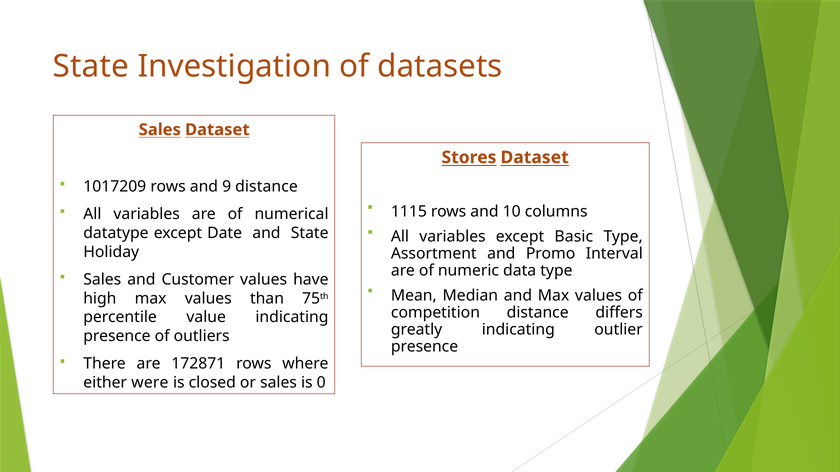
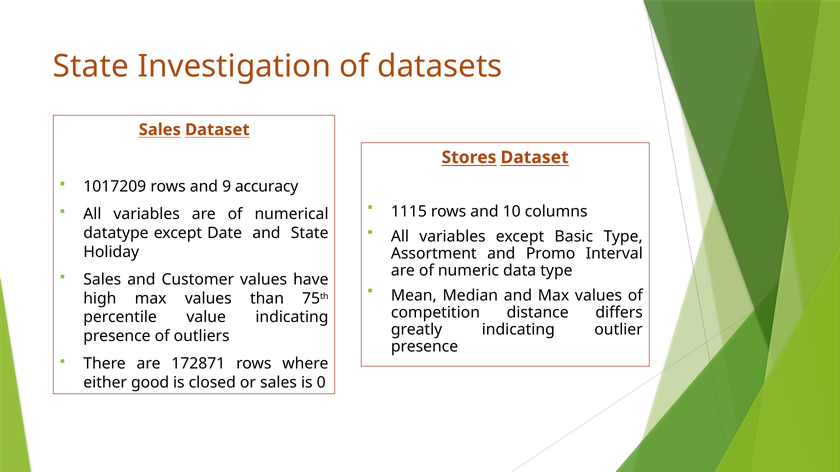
9 distance: distance -> accuracy
were: were -> good
